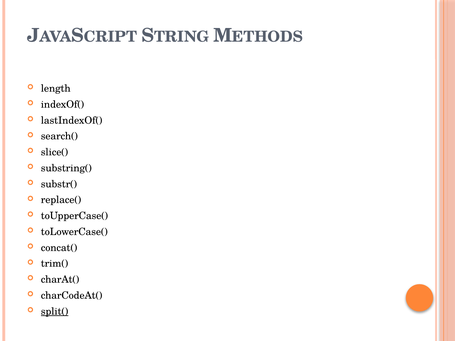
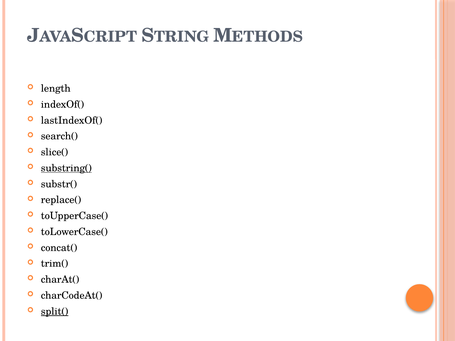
substring( underline: none -> present
